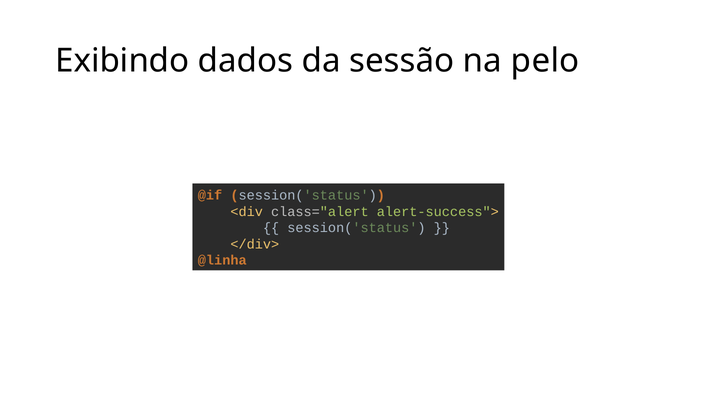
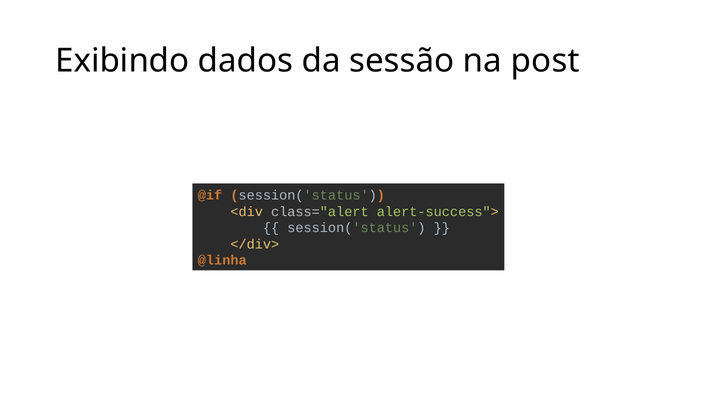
pelo: pelo -> post
